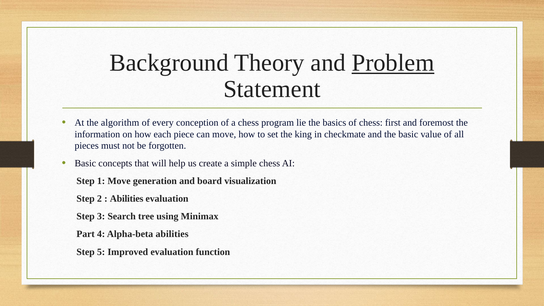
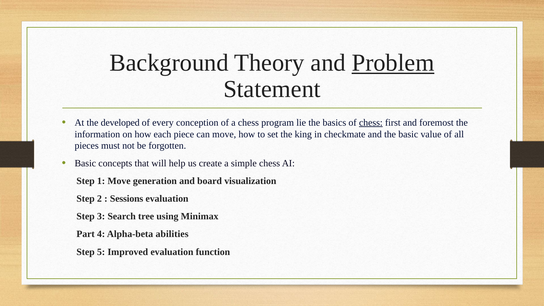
algorithm: algorithm -> developed
chess at (371, 123) underline: none -> present
Abilities at (127, 199): Abilities -> Sessions
